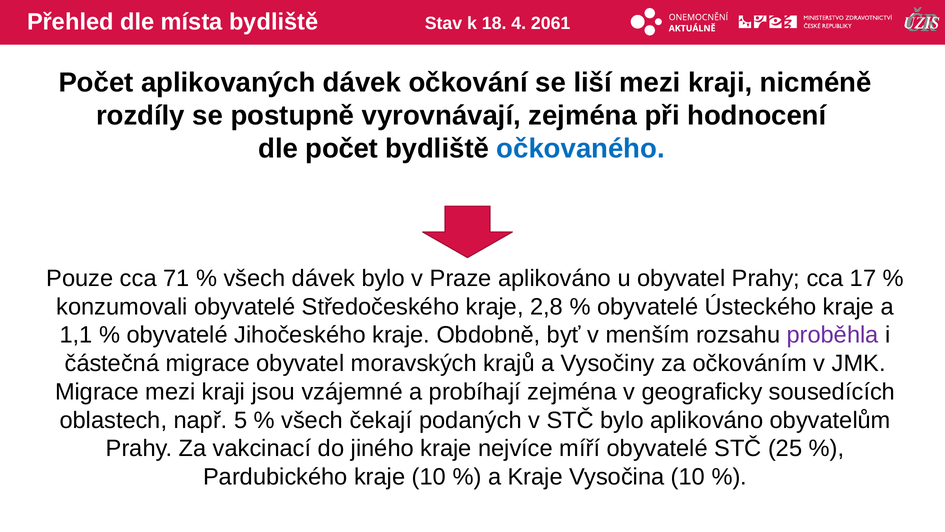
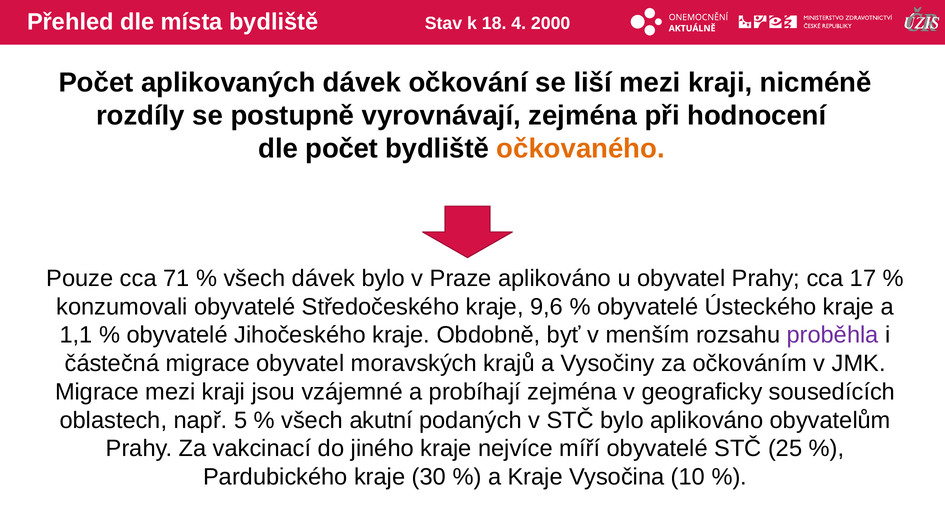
2061: 2061 -> 2000
očkovaného colour: blue -> orange
2,8: 2,8 -> 9,6
čekají: čekají -> akutní
kraje 10: 10 -> 30
